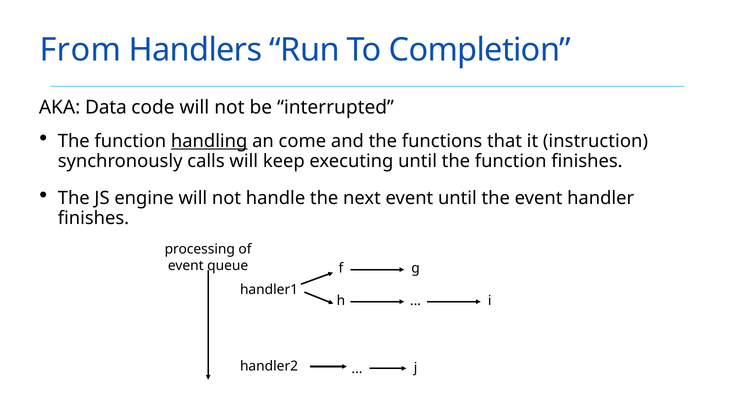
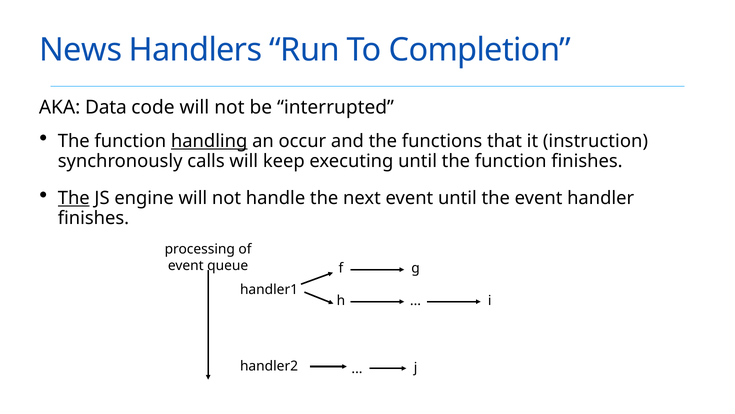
From: From -> News
come: come -> occur
The at (74, 198) underline: none -> present
